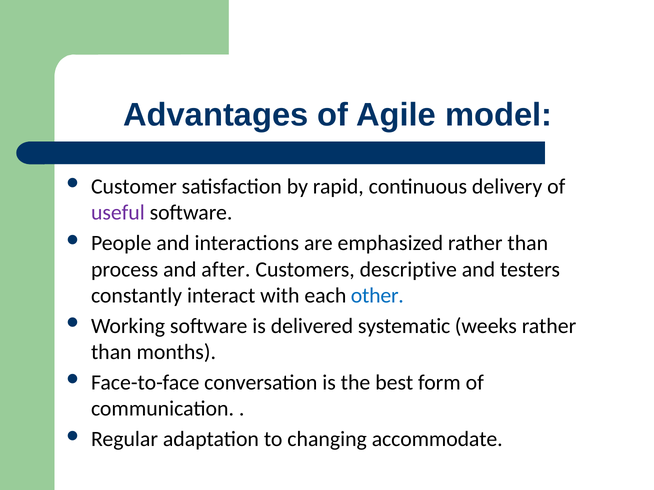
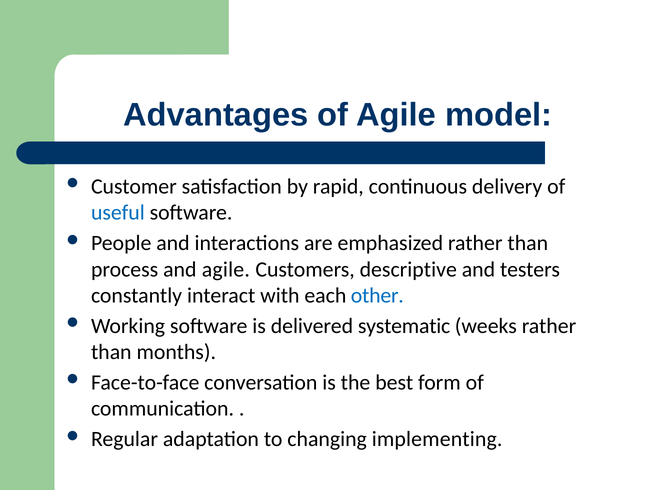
useful colour: purple -> blue
and after: after -> agile
accommodate: accommodate -> implementing
